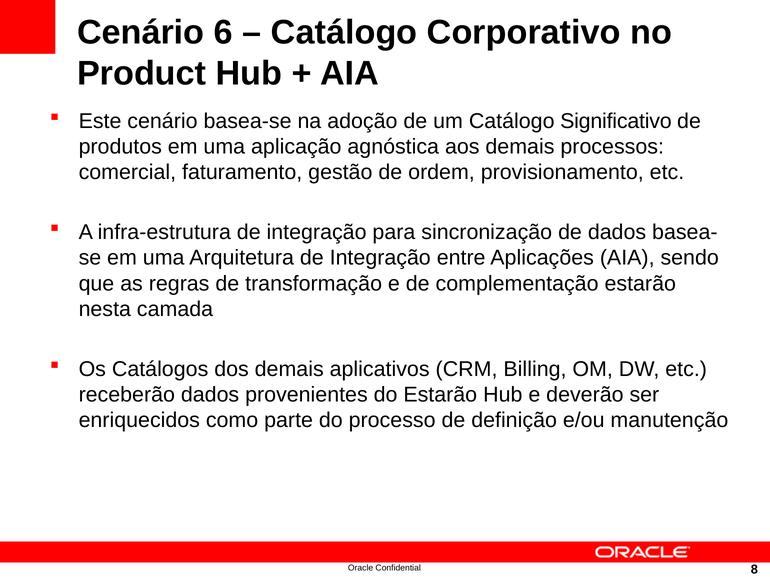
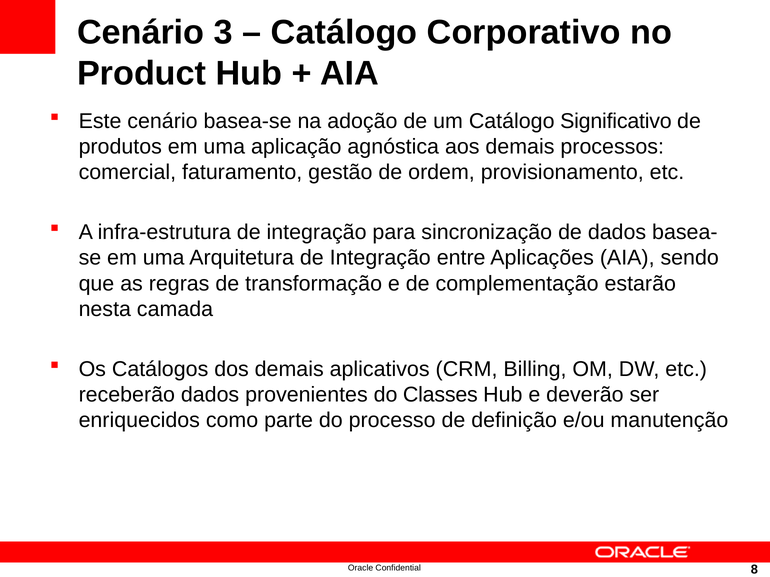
6: 6 -> 3
do Estarão: Estarão -> Classes
